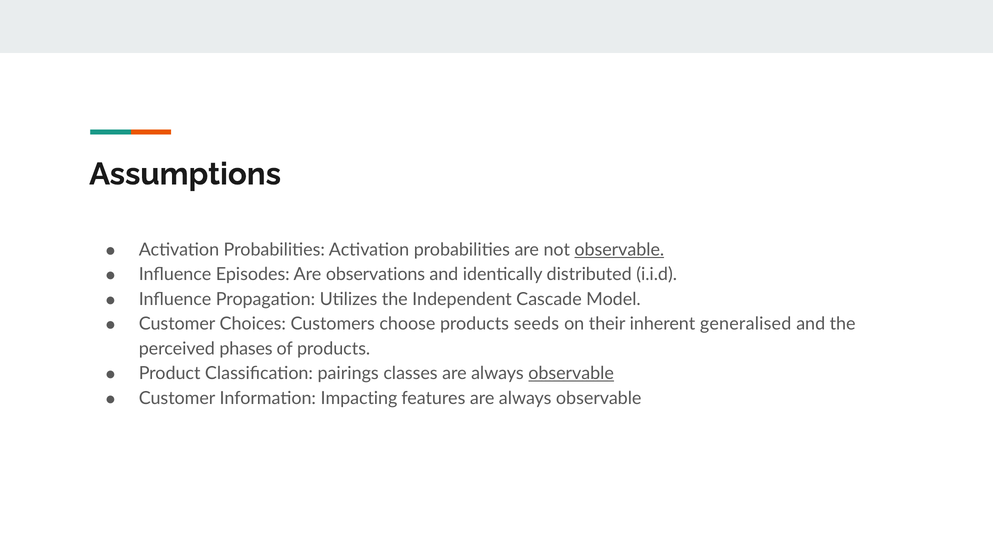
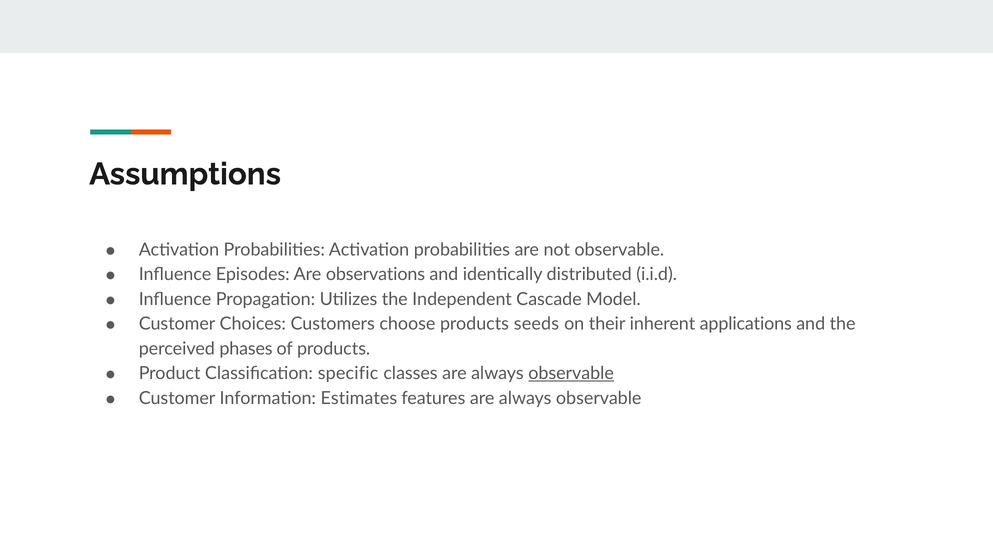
observable at (619, 249) underline: present -> none
generalised: generalised -> applications
pairings: pairings -> specific
Impacting: Impacting -> Estimates
